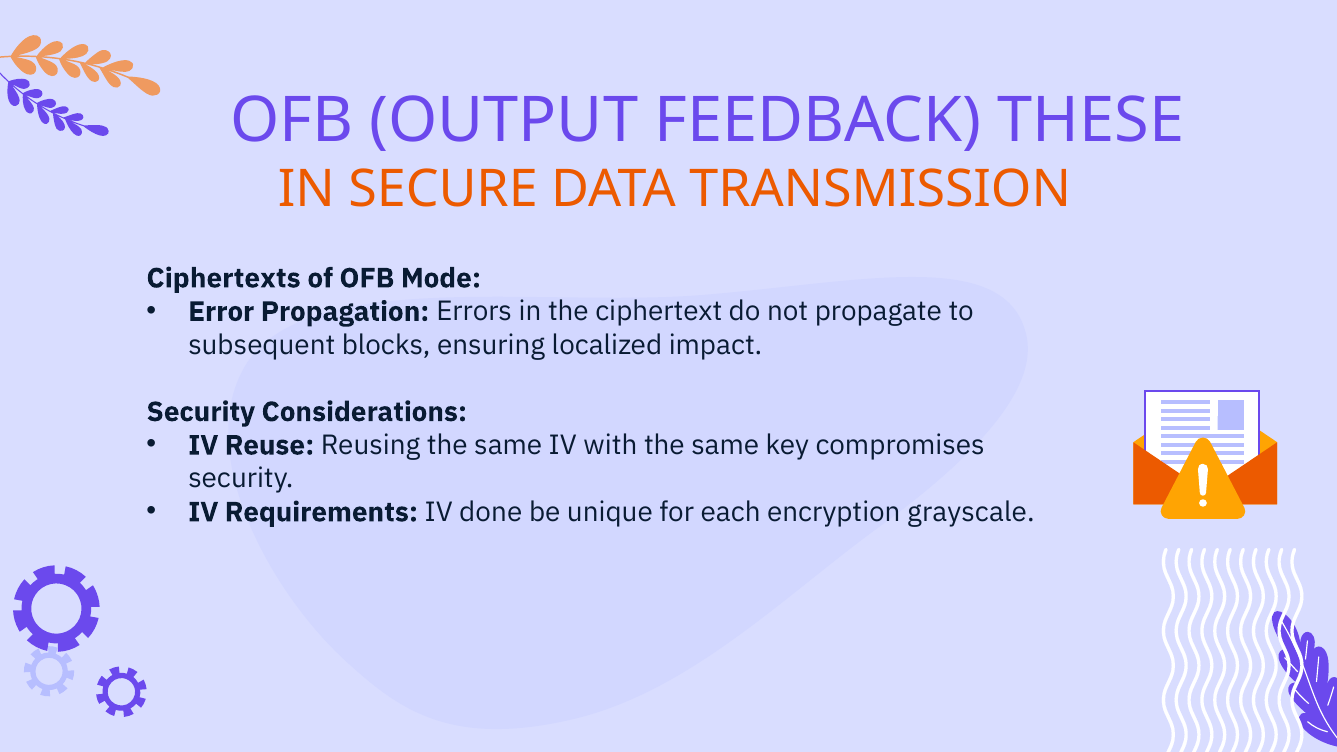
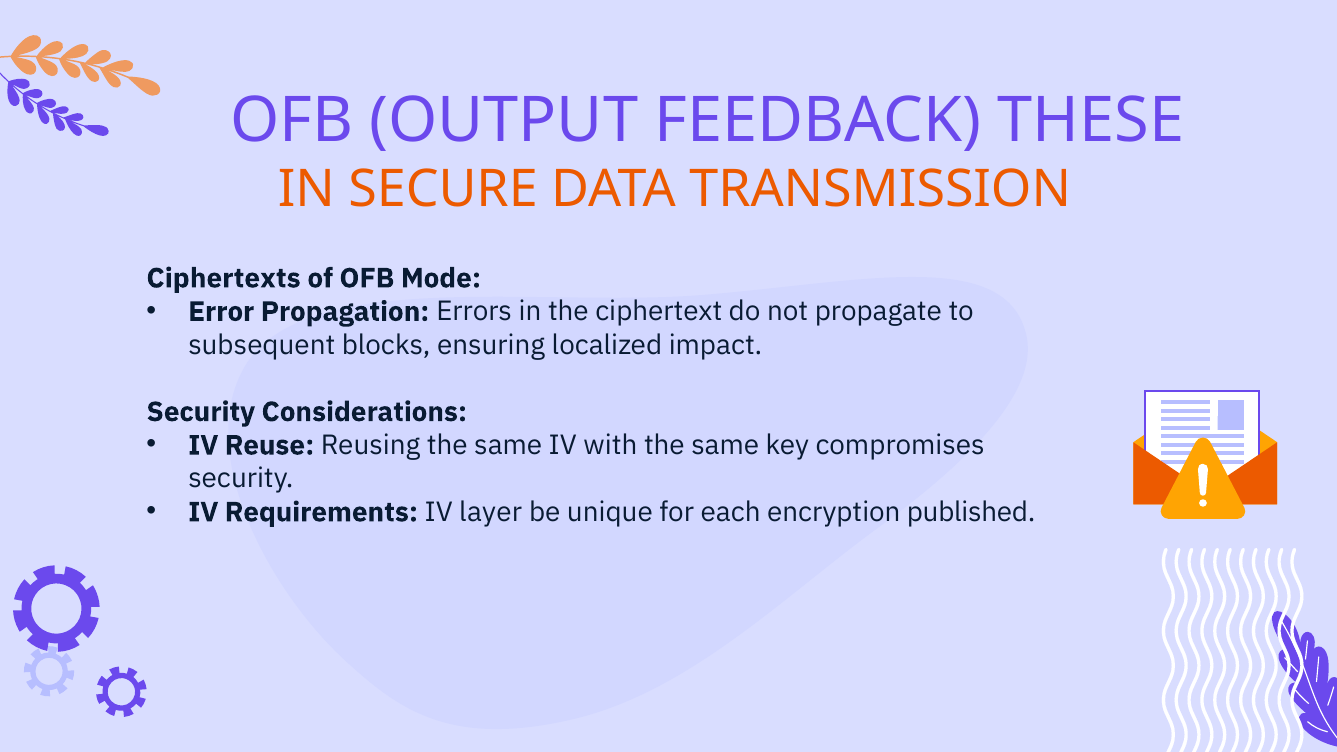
done: done -> layer
grayscale: grayscale -> published
